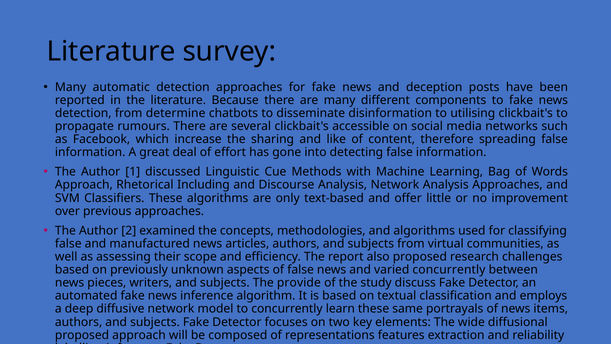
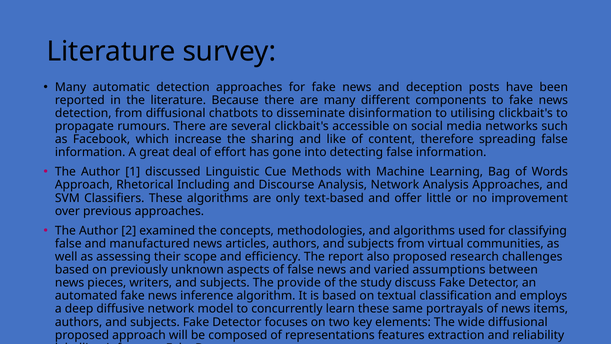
from determine: determine -> diffusional
varied concurrently: concurrently -> assumptions
